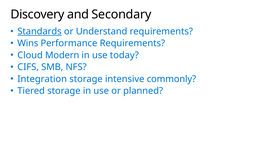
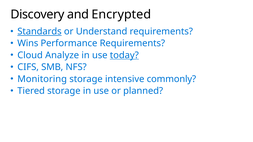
Secondary: Secondary -> Encrypted
Modern: Modern -> Analyze
today underline: none -> present
Integration: Integration -> Monitoring
